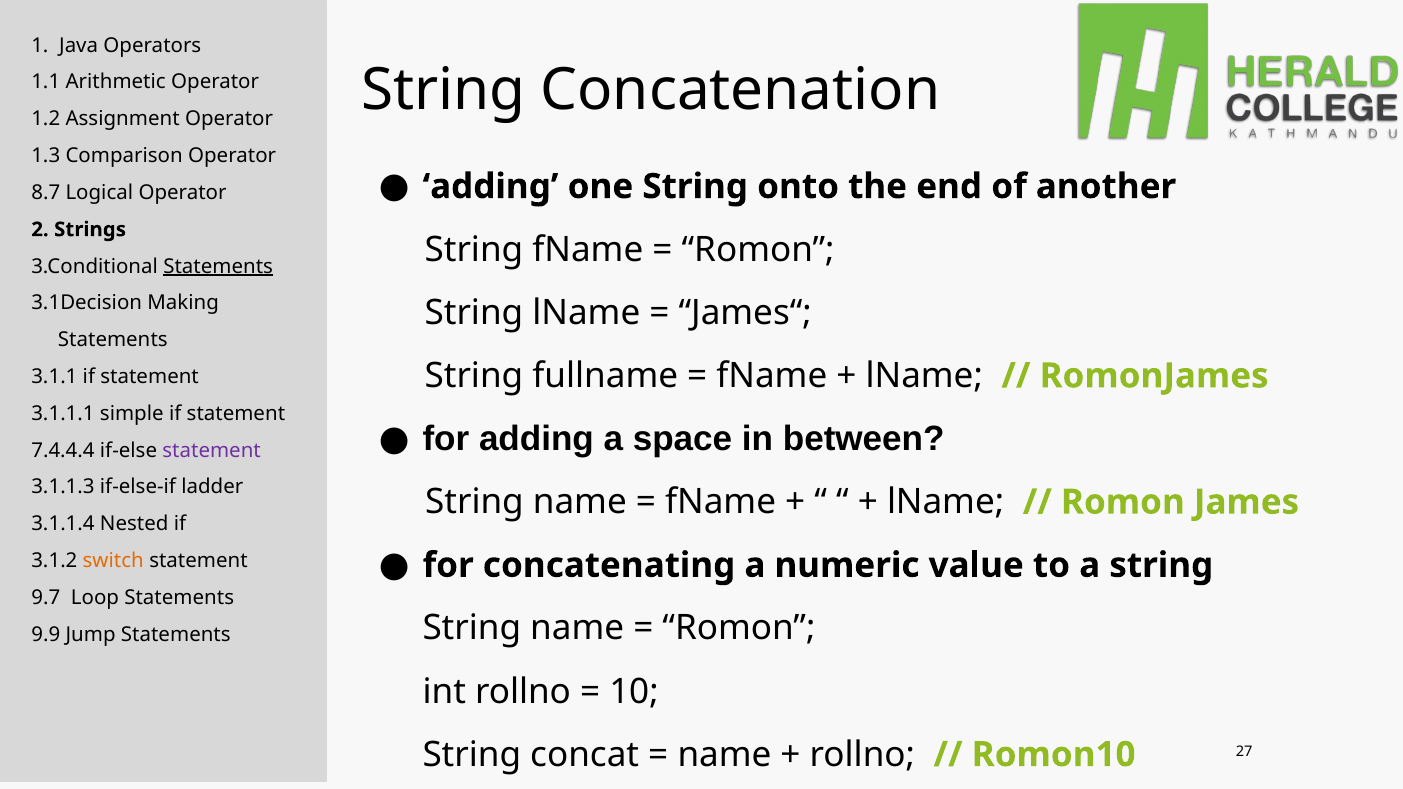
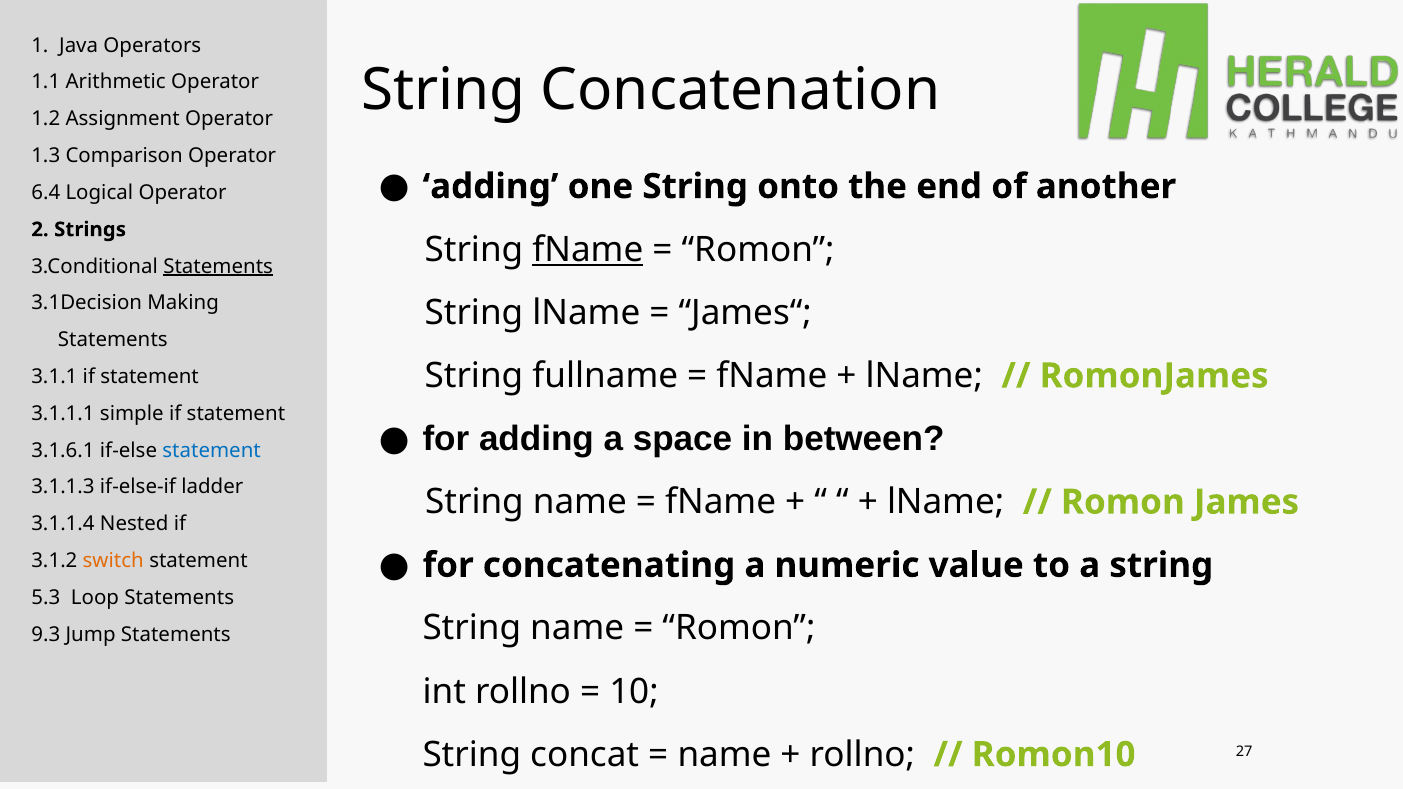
8.7: 8.7 -> 6.4
fName at (588, 250) underline: none -> present
7.4.4.4: 7.4.4.4 -> 3.1.6.1
statement at (212, 451) colour: purple -> blue
9.7: 9.7 -> 5.3
9.9: 9.9 -> 9.3
